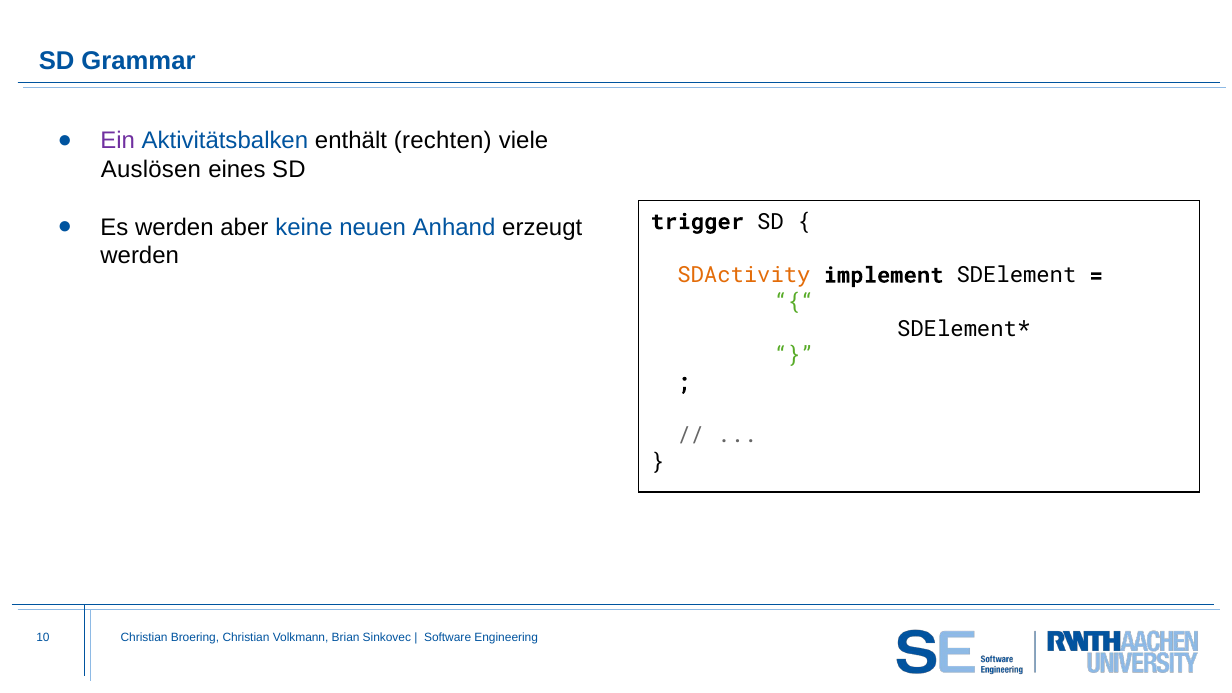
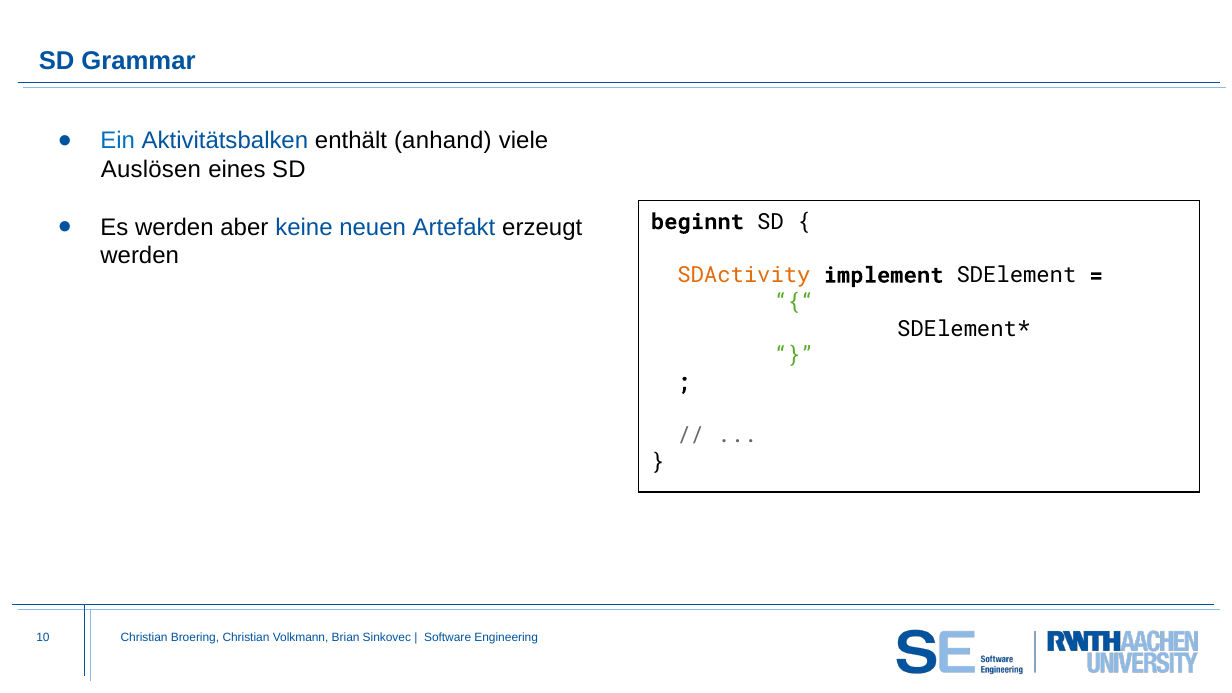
Ein colour: purple -> blue
rechten: rechten -> anhand
trigger: trigger -> beginnt
Anhand: Anhand -> Artefakt
